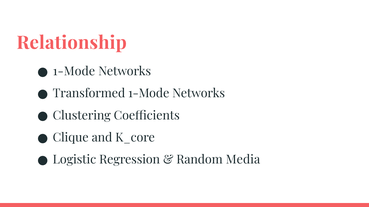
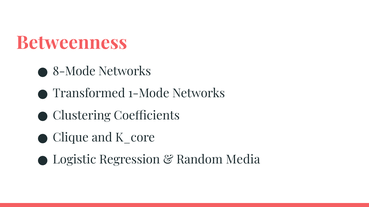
Relationship: Relationship -> Betweenness
1-Mode at (74, 72): 1-Mode -> 8-Mode
